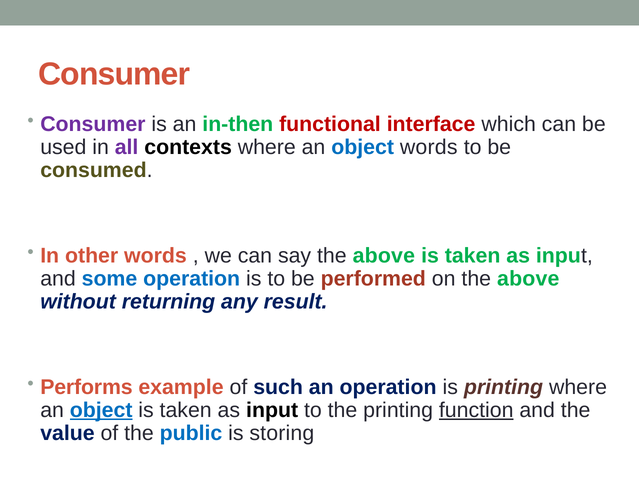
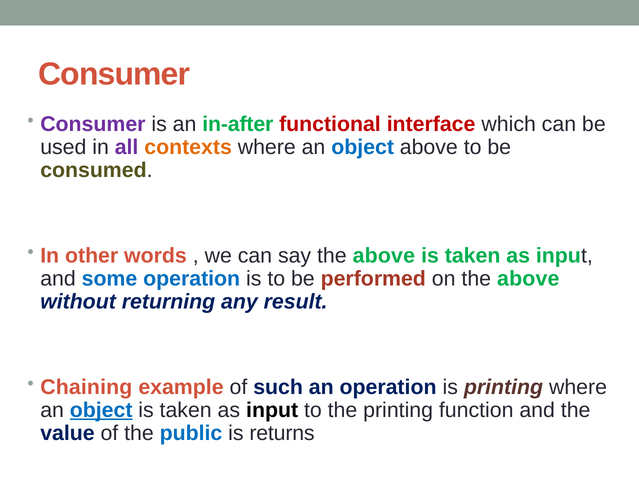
in-then: in-then -> in-after
contexts colour: black -> orange
object words: words -> above
Performs: Performs -> Chaining
function underline: present -> none
storing: storing -> returns
